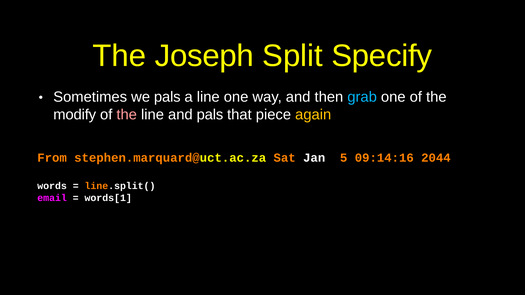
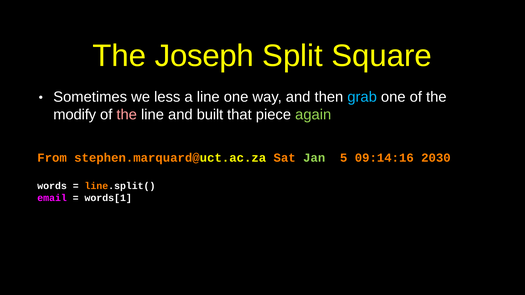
Specify: Specify -> Square
we pals: pals -> less
and pals: pals -> built
again colour: yellow -> light green
Jan colour: white -> light green
2044: 2044 -> 2030
